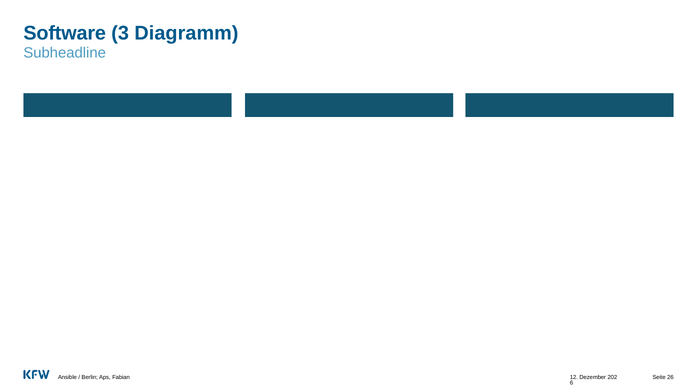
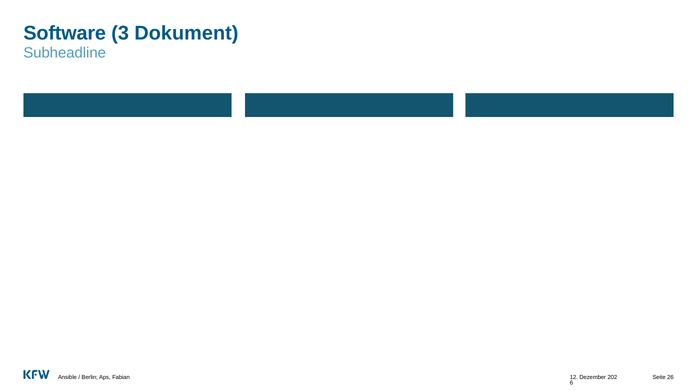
Diagramm: Diagramm -> Dokument
